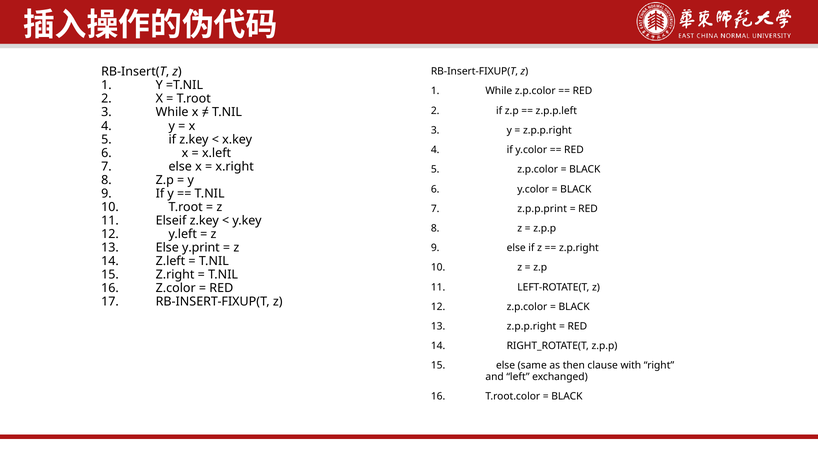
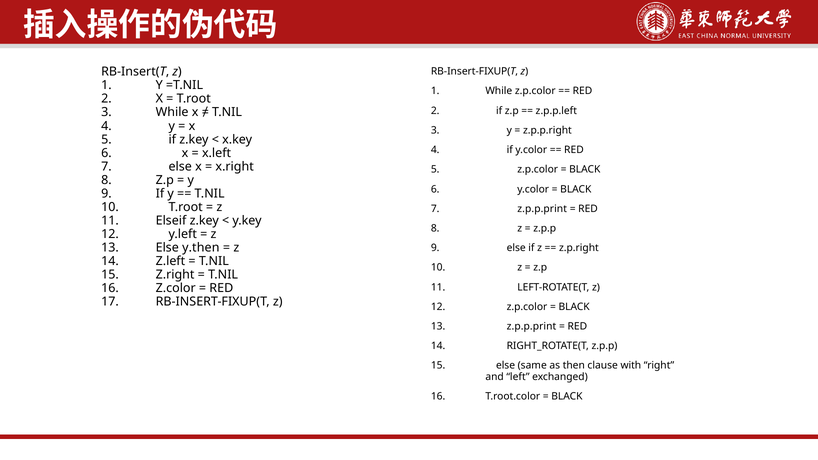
y.print: y.print -> y.then
z.p.p.right at (531, 326): z.p.p.right -> z.p.p.print
